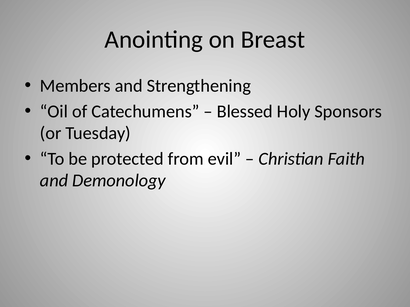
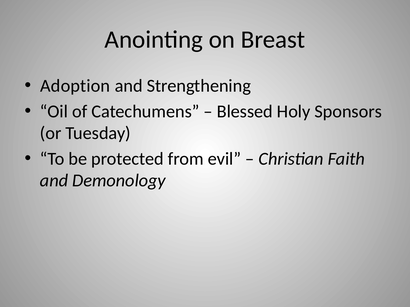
Members: Members -> Adoption
